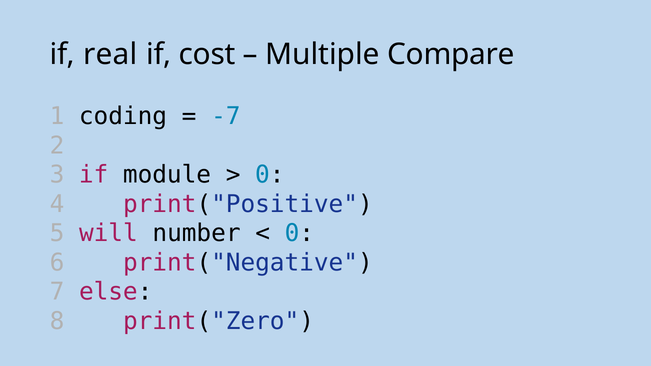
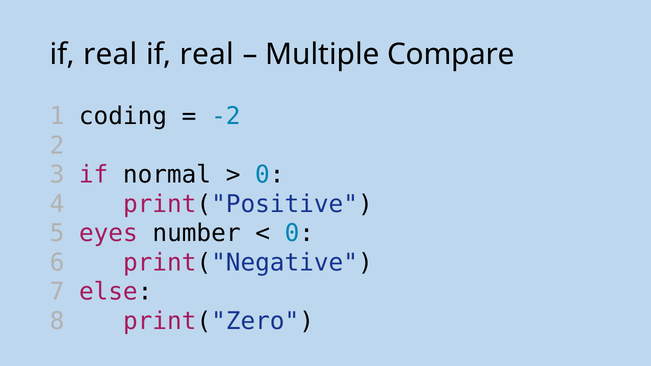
cost at (207, 55): cost -> real
-7: -7 -> -2
module: module -> normal
will: will -> eyes
